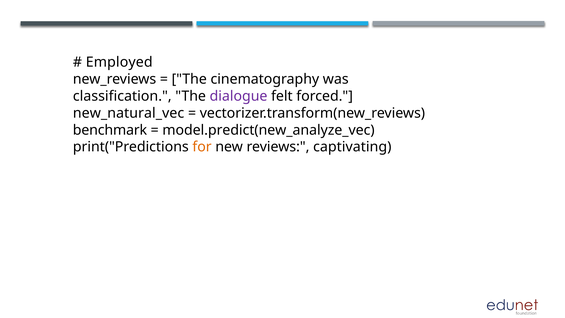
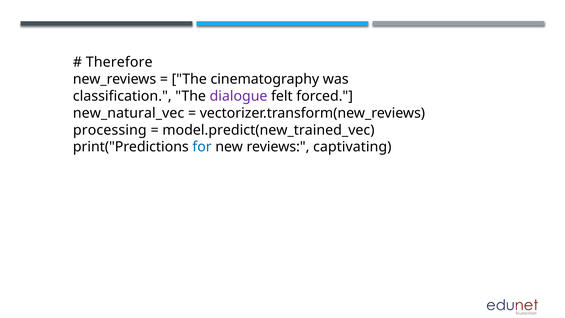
Employed: Employed -> Therefore
benchmark: benchmark -> processing
model.predict(new_analyze_vec: model.predict(new_analyze_vec -> model.predict(new_trained_vec
for colour: orange -> blue
